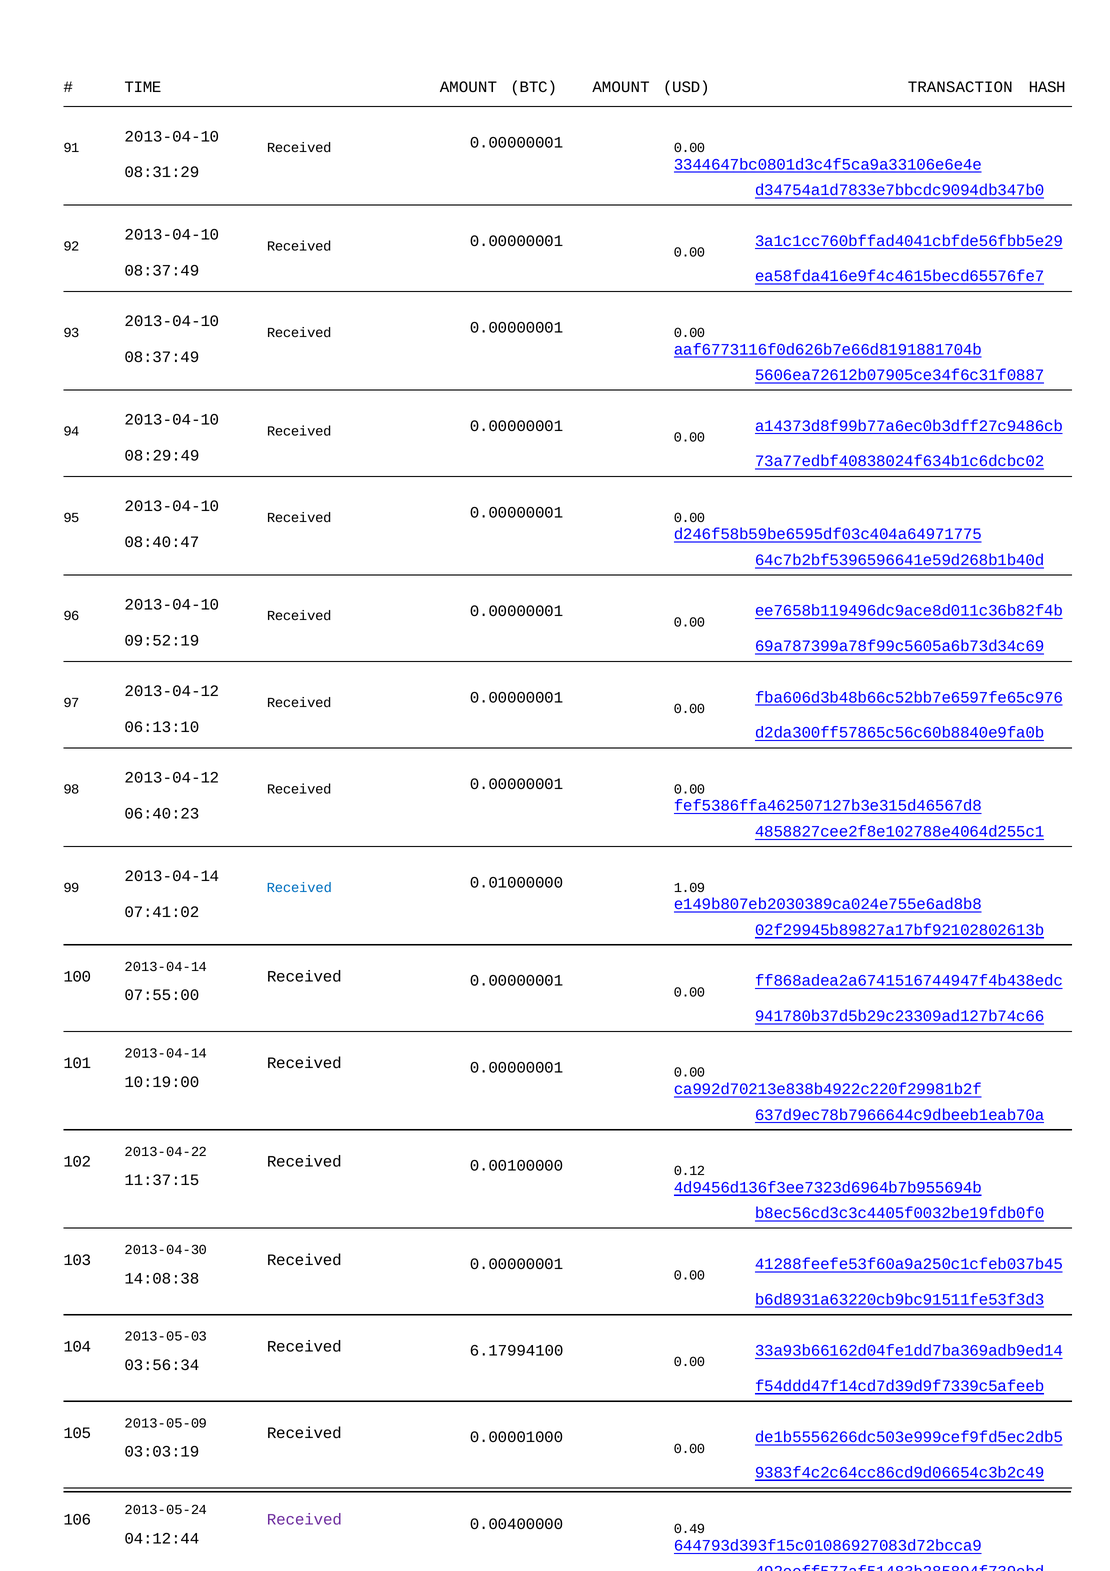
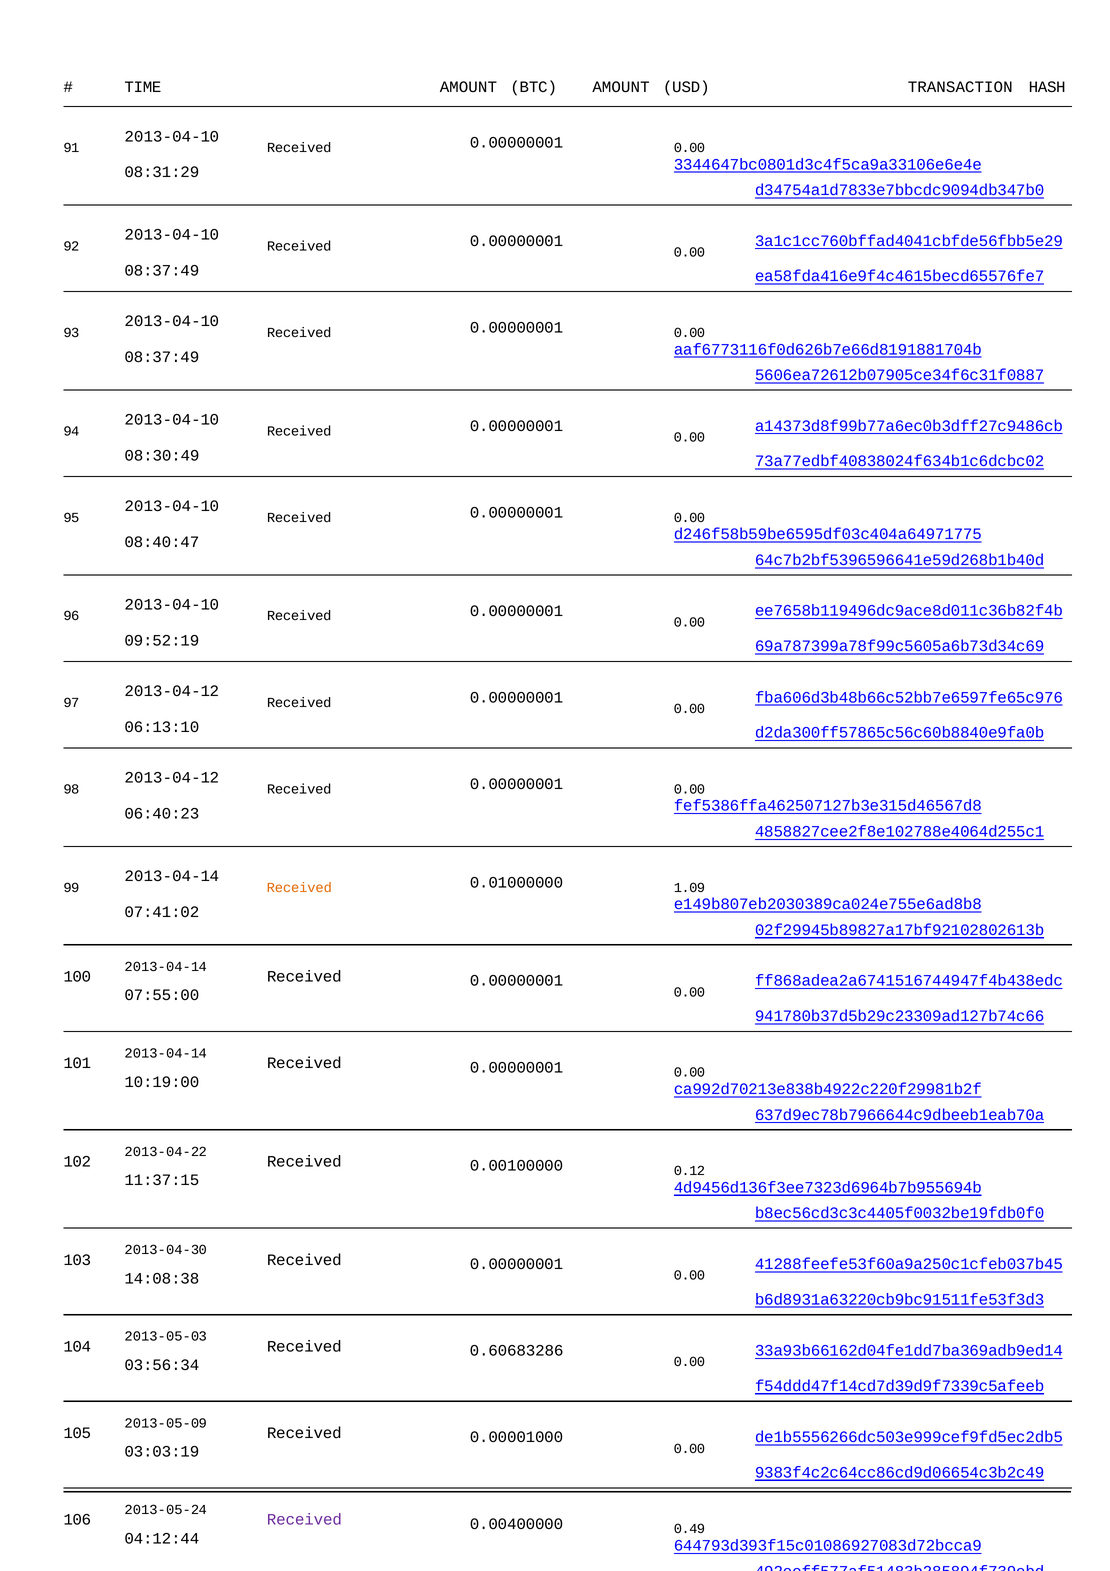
08:29:49: 08:29:49 -> 08:30:49
Received at (299, 887) colour: blue -> orange
6.17994100: 6.17994100 -> 0.60683286
